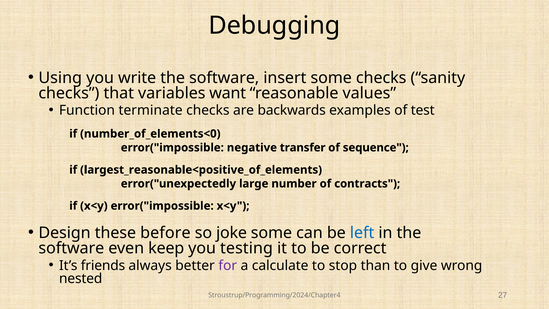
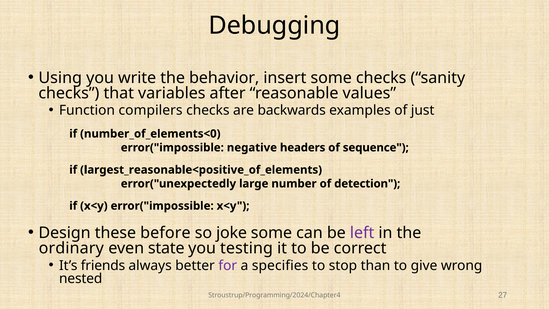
write the software: software -> behavior
want: want -> after
terminate: terminate -> compilers
test: test -> just
transfer: transfer -> headers
contracts: contracts -> detection
left colour: blue -> purple
software at (71, 248): software -> ordinary
keep: keep -> state
calculate: calculate -> specifies
